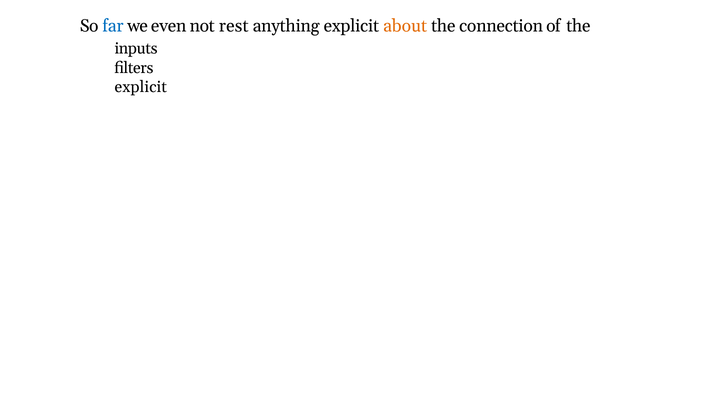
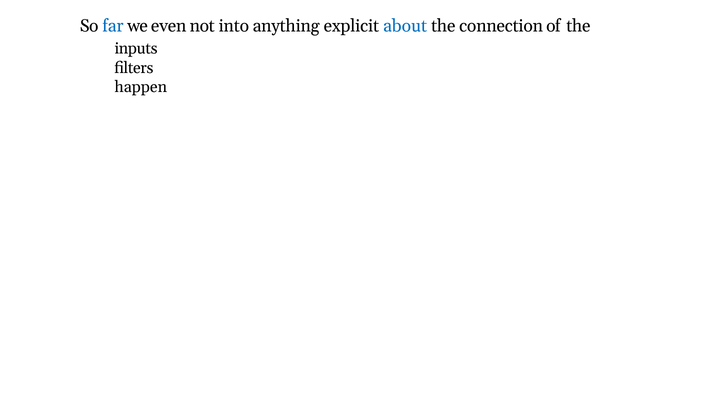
rest: rest -> into
about colour: orange -> blue
explicit at (141, 87): explicit -> happen
